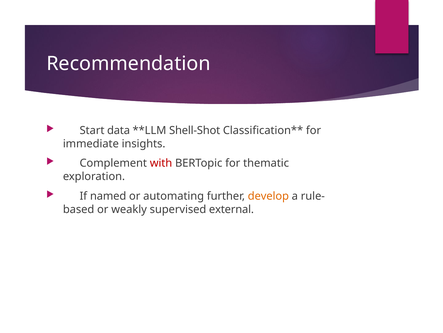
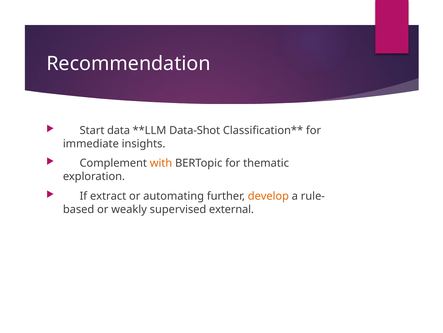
Shell-Shot: Shell-Shot -> Data-Shot
with colour: red -> orange
named: named -> extract
